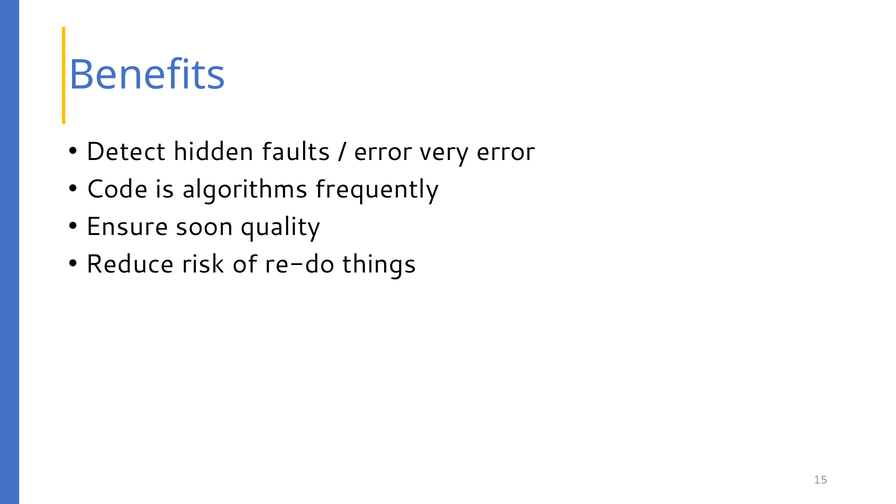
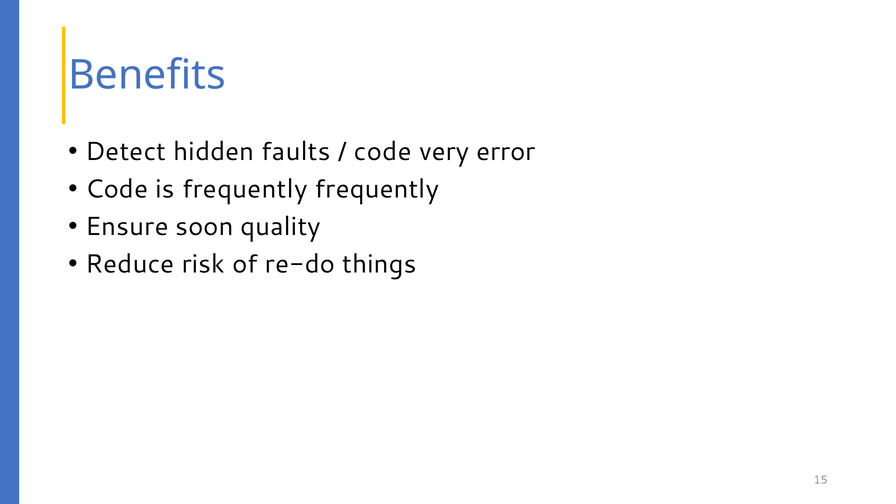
error at (383, 151): error -> code
is algorithms: algorithms -> frequently
